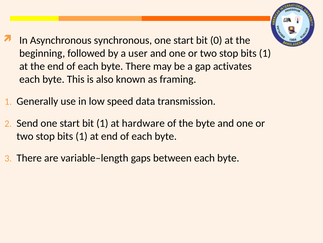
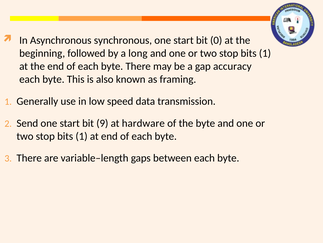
user: user -> long
activates: activates -> accuracy
bit 1: 1 -> 9
